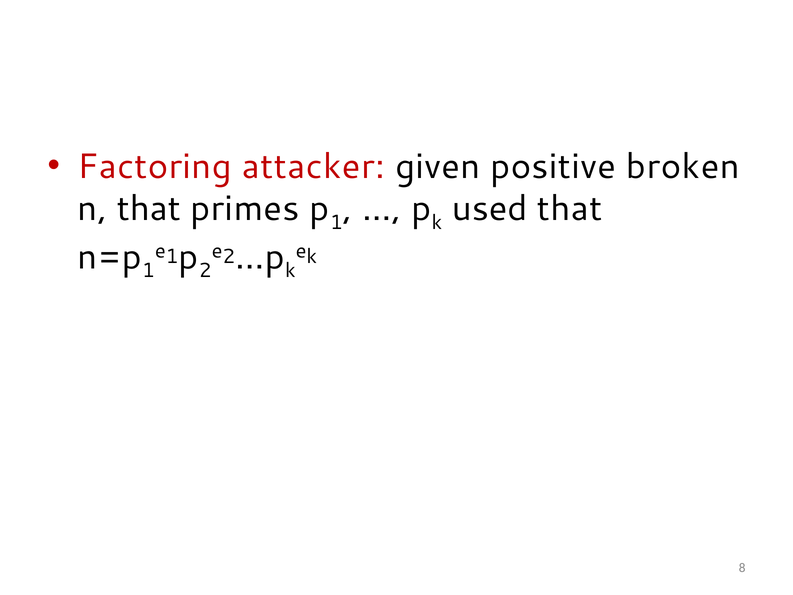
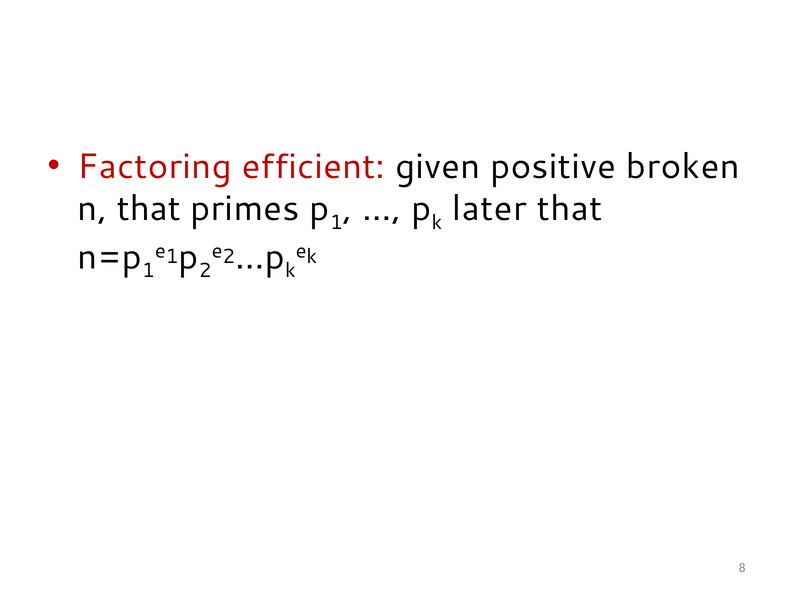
attacker: attacker -> efficient
used: used -> later
